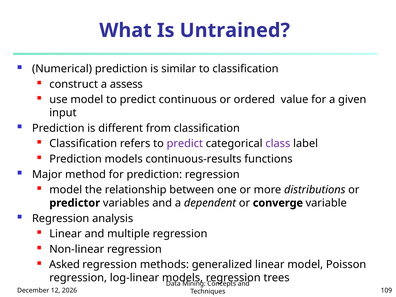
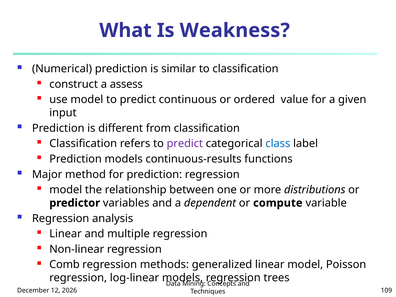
Untrained: Untrained -> Weakness
class colour: purple -> blue
converge: converge -> compute
Asked: Asked -> Comb
